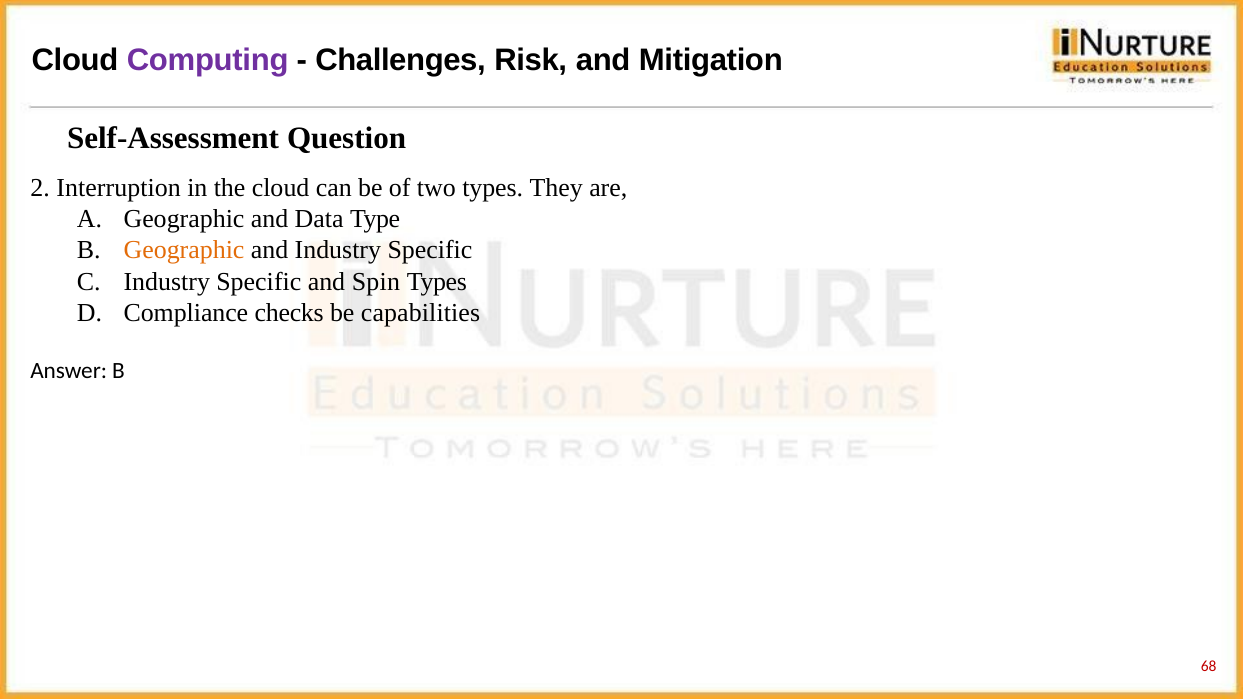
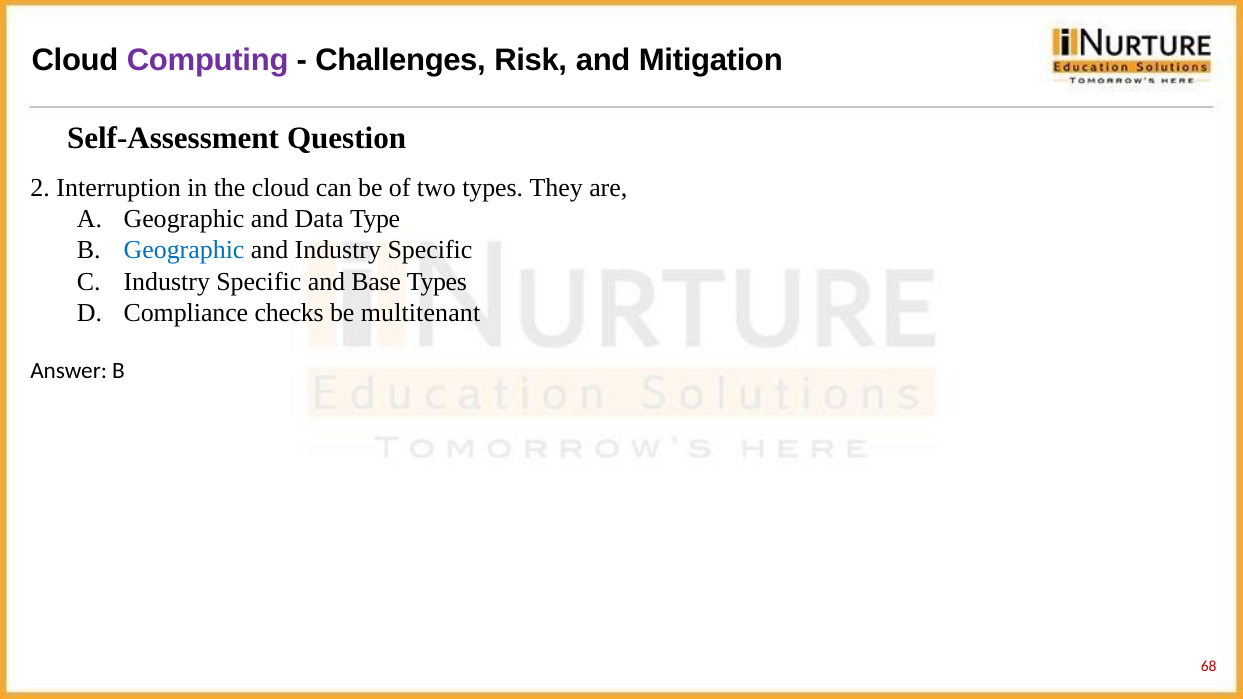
Geographic at (184, 250) colour: orange -> blue
Spin: Spin -> Base
capabilities: capabilities -> multitenant
